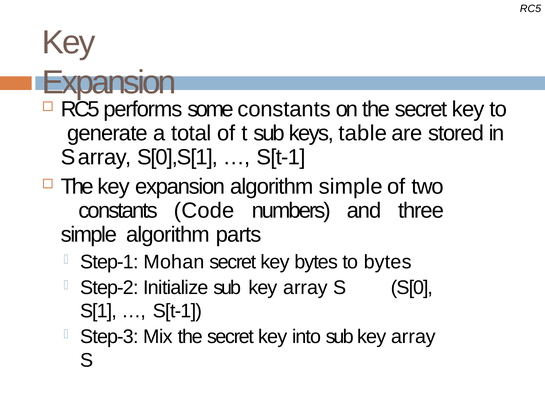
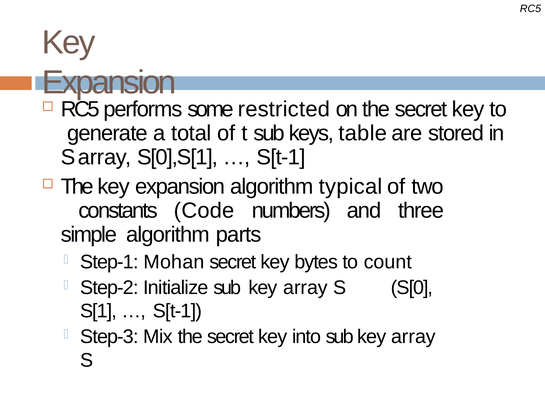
some constants: constants -> restricted
algorithm simple: simple -> typical
to bytes: bytes -> count
